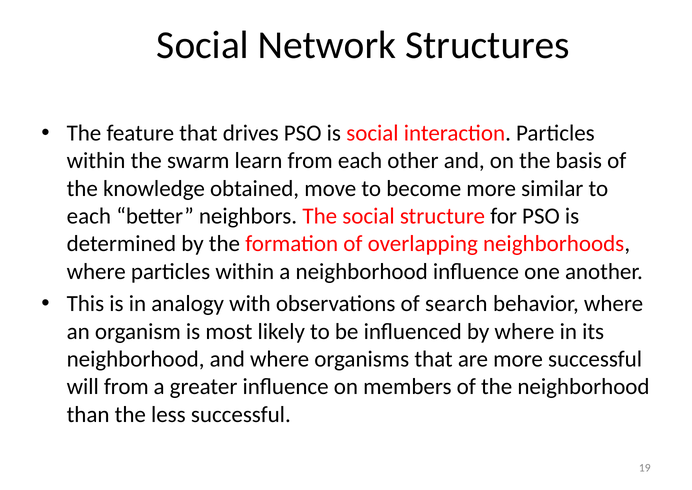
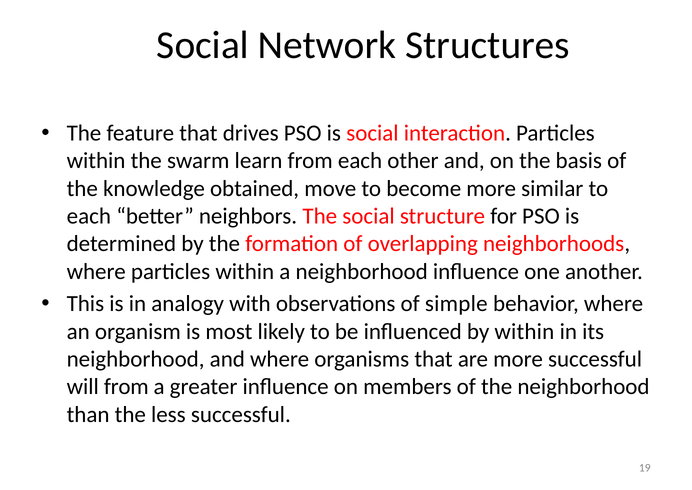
search: search -> simple
by where: where -> within
